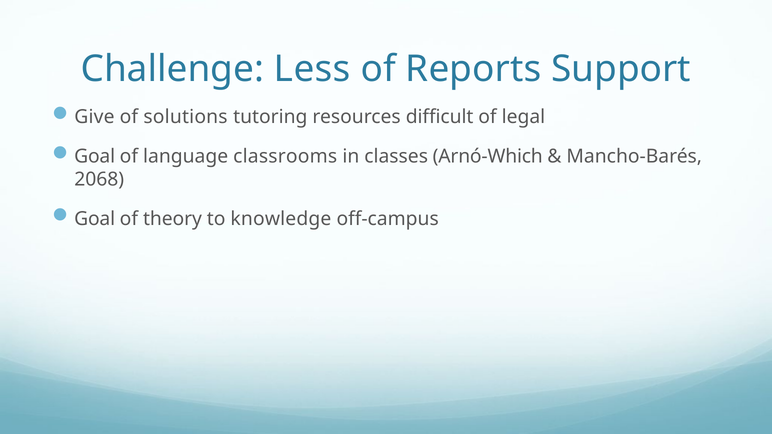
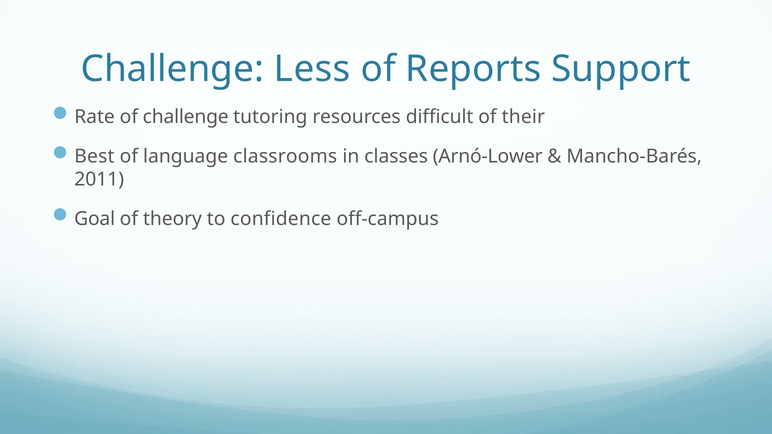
Give: Give -> Rate
of solutions: solutions -> challenge
legal: legal -> their
Goal at (95, 156): Goal -> Best
Arnó-Which: Arnó-Which -> Arnó-Lower
2068: 2068 -> 2011
knowledge: knowledge -> confidence
